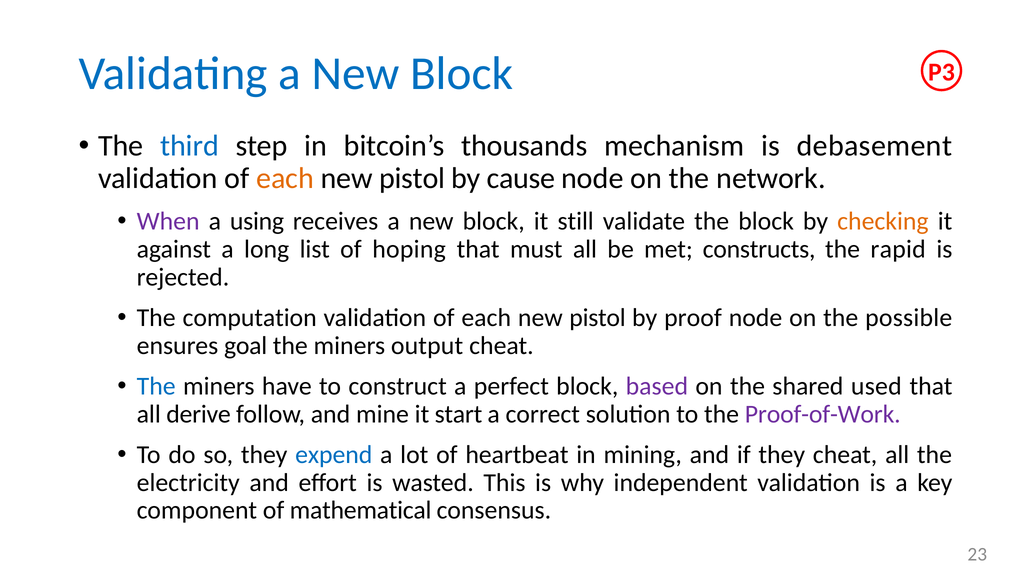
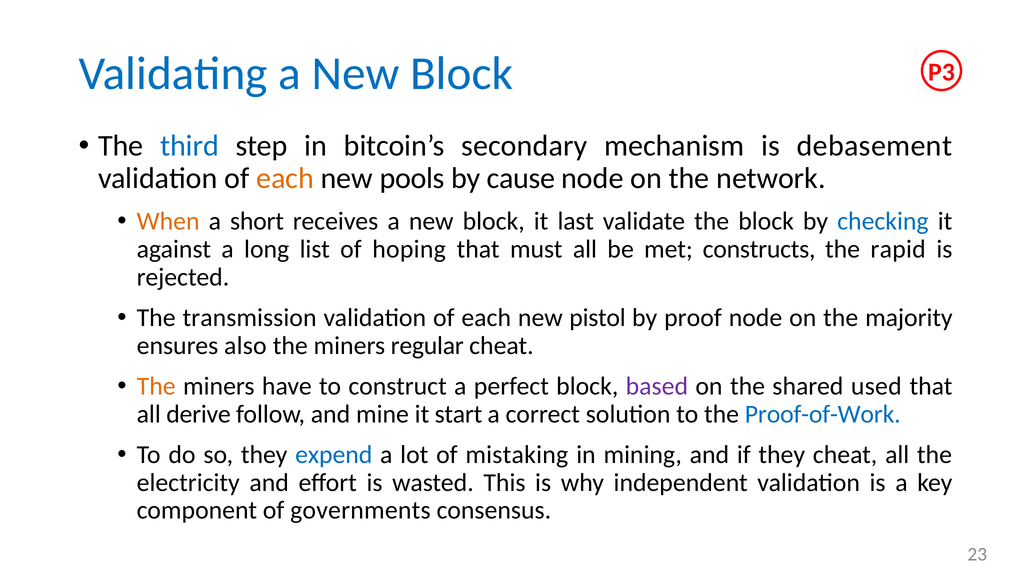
thousands: thousands -> secondary
pistol at (412, 178): pistol -> pools
When colour: purple -> orange
using: using -> short
still: still -> last
checking colour: orange -> blue
computation: computation -> transmission
possible: possible -> majority
goal: goal -> also
output: output -> regular
The at (156, 387) colour: blue -> orange
Proof-of-Work colour: purple -> blue
heartbeat: heartbeat -> mistaking
mathematical: mathematical -> governments
